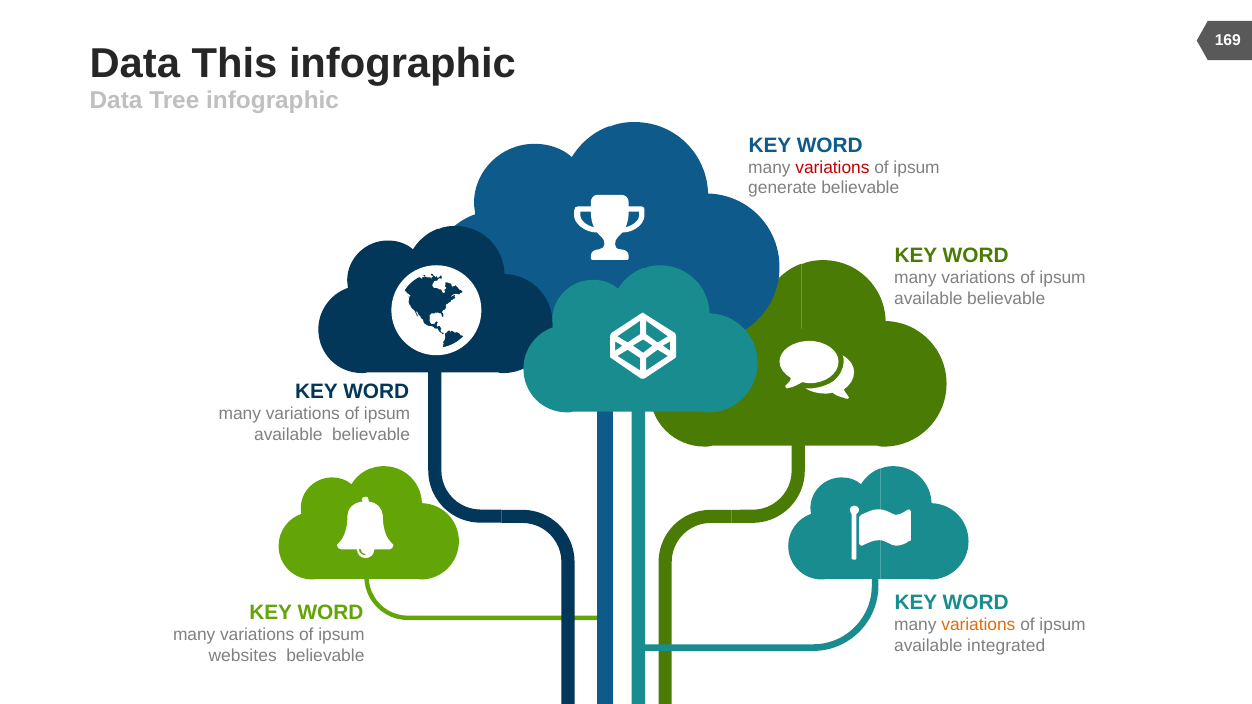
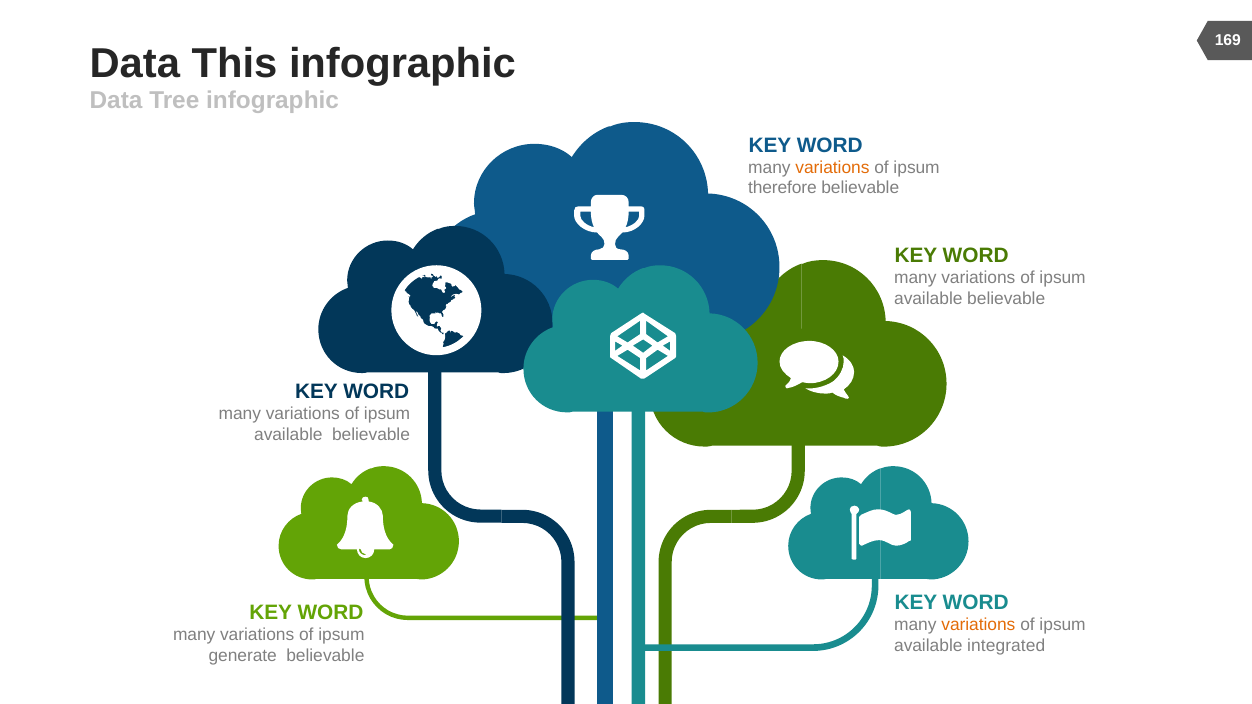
variations at (832, 167) colour: red -> orange
generate: generate -> therefore
websites: websites -> generate
